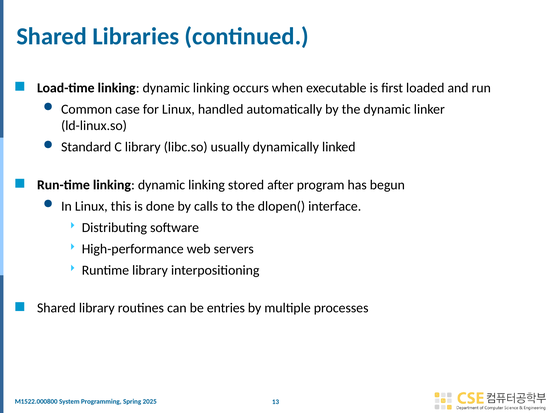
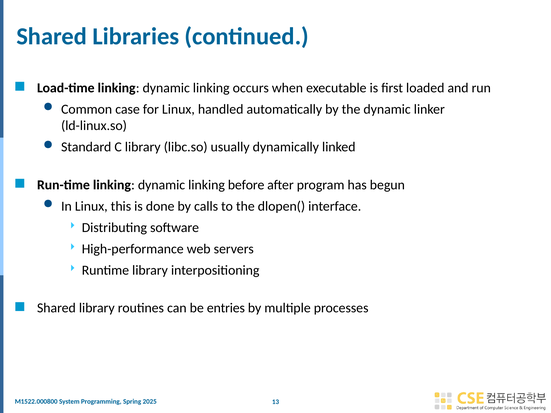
stored: stored -> before
